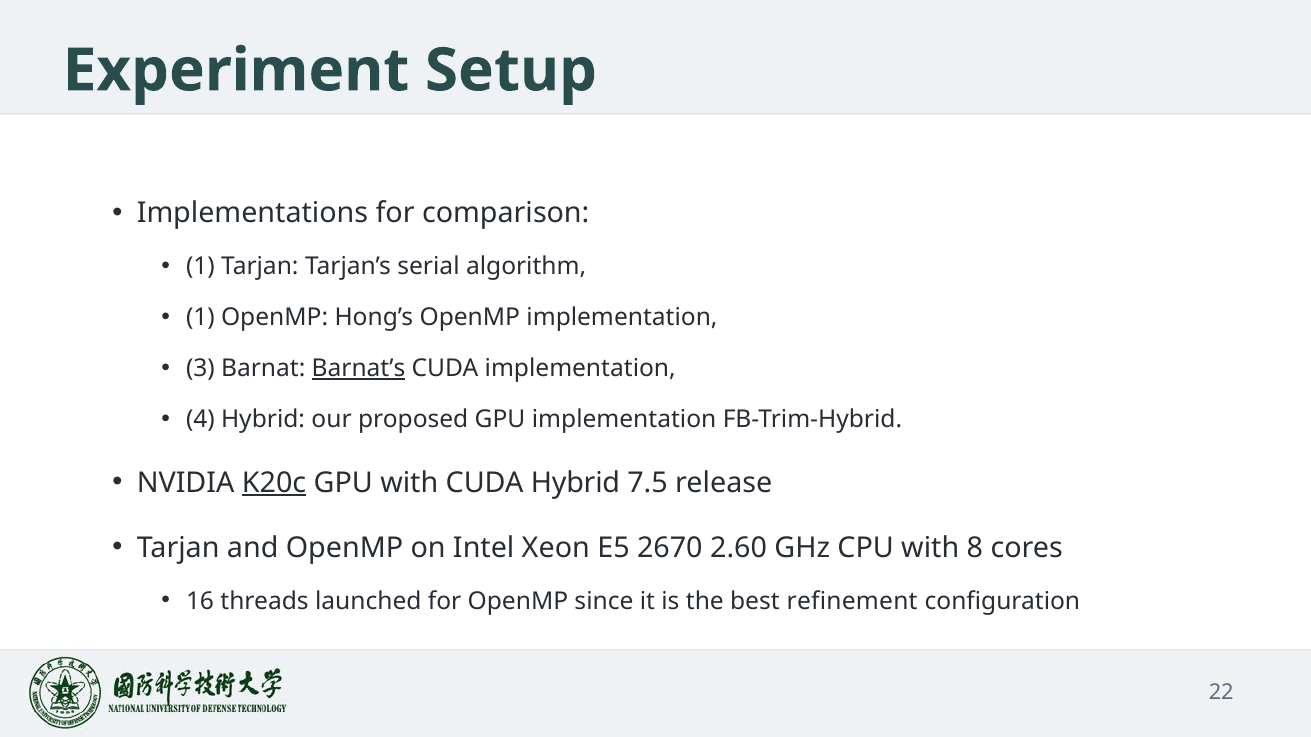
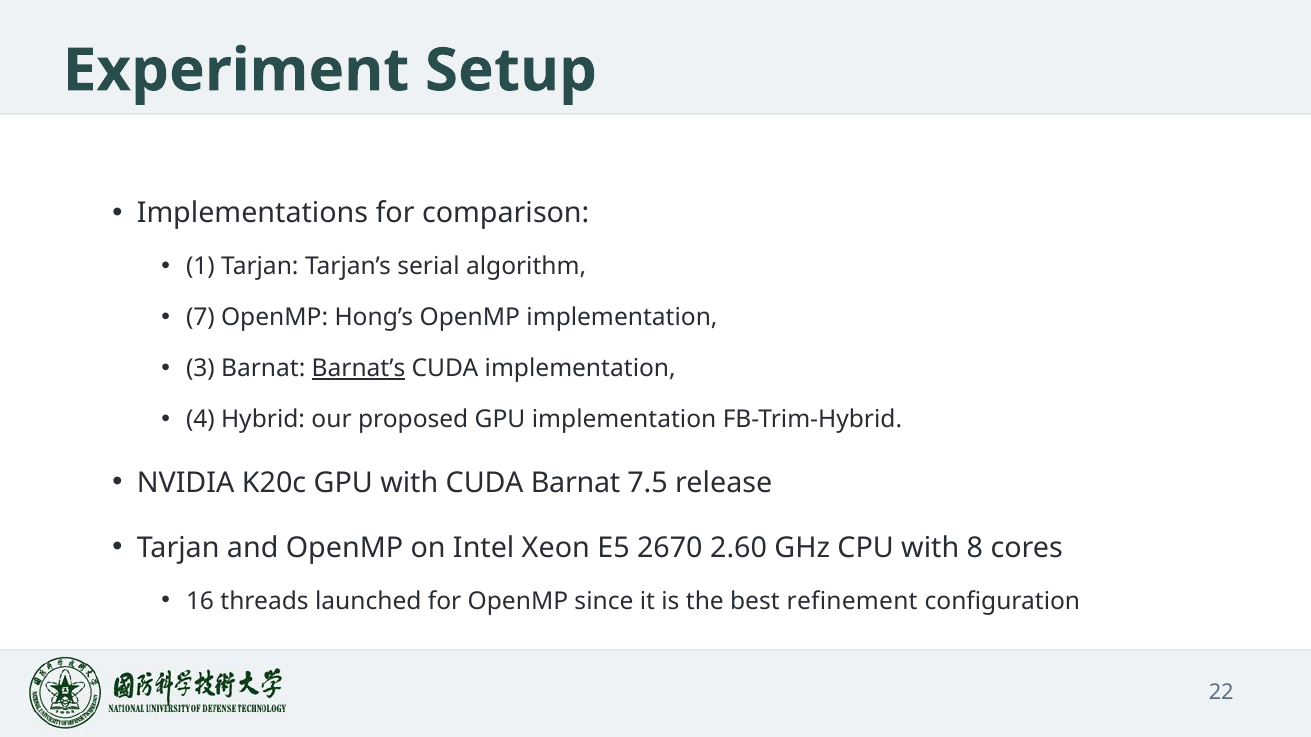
1 at (200, 318): 1 -> 7
K20c underline: present -> none
CUDA Hybrid: Hybrid -> Barnat
